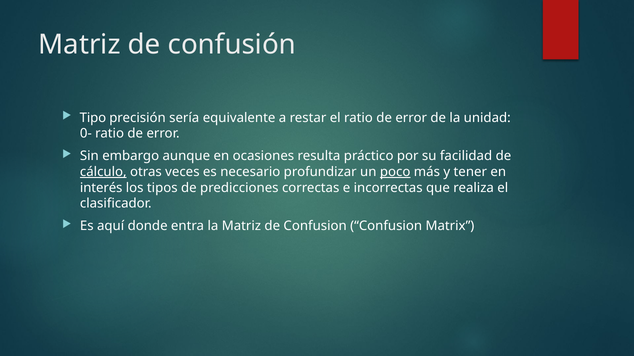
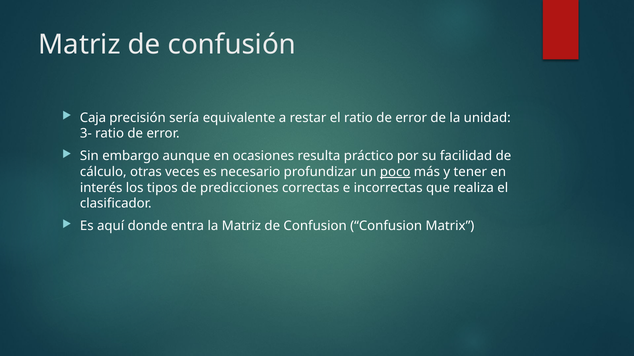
Tipo: Tipo -> Caja
0-: 0- -> 3-
cálculo underline: present -> none
